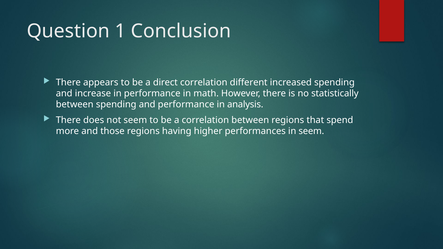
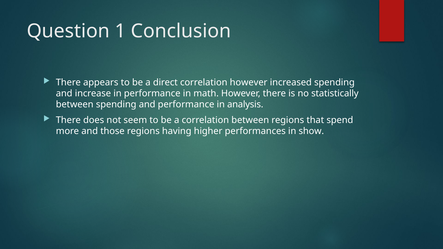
correlation different: different -> however
in seem: seem -> show
